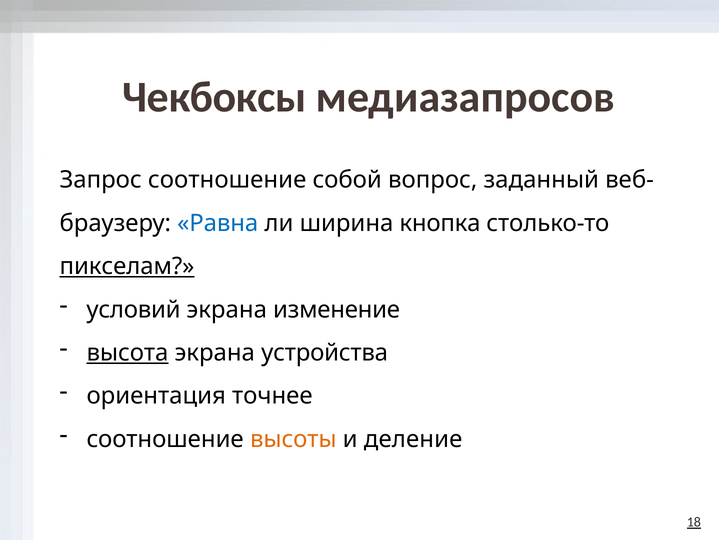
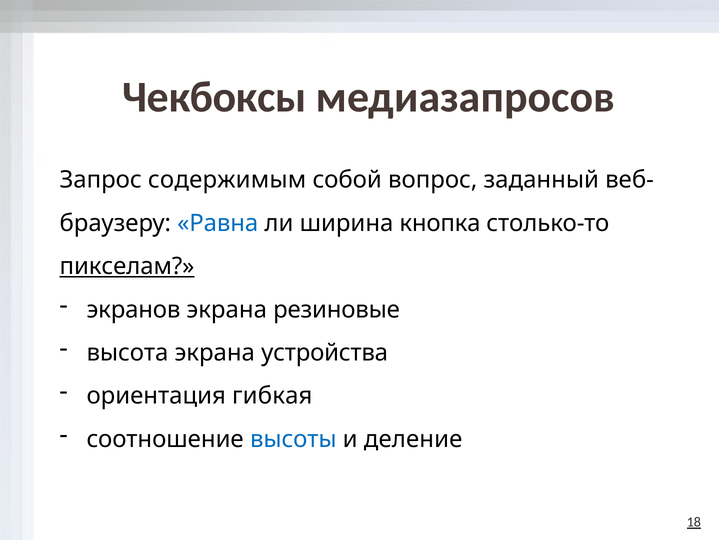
Запрос соотношение: соотношение -> содержимым
условий: условий -> экранов
изменение: изменение -> резиновые
высота underline: present -> none
точнее: точнее -> гибкая
высоты colour: orange -> blue
